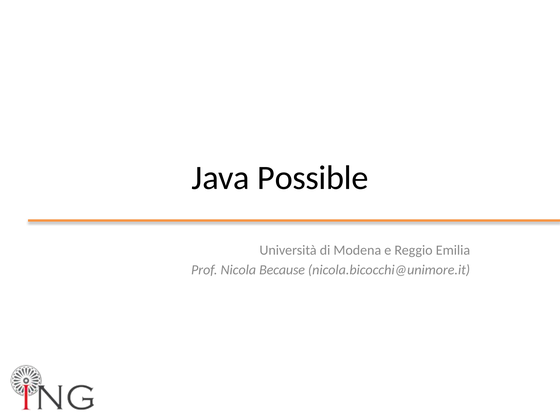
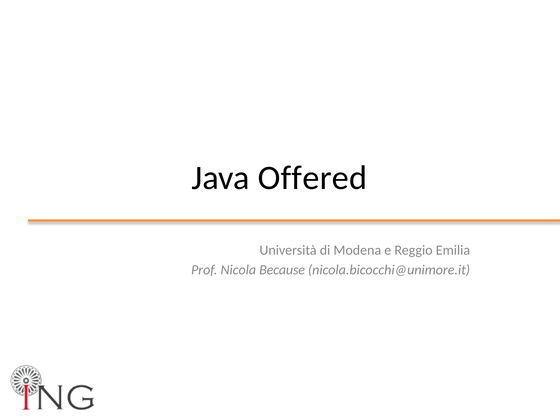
Possible: Possible -> Offered
